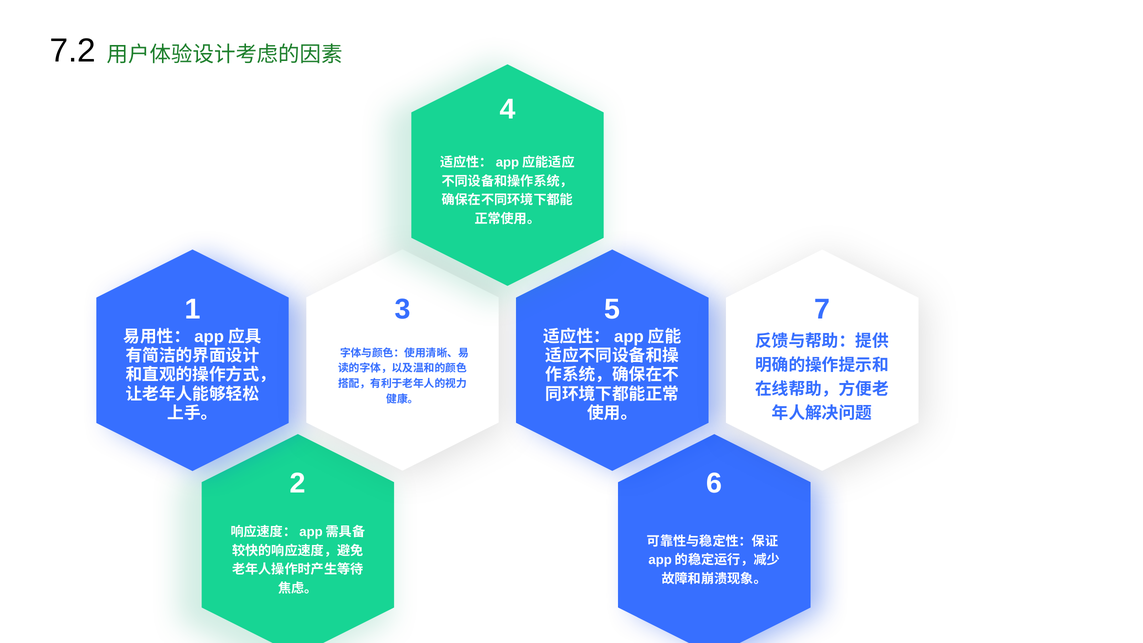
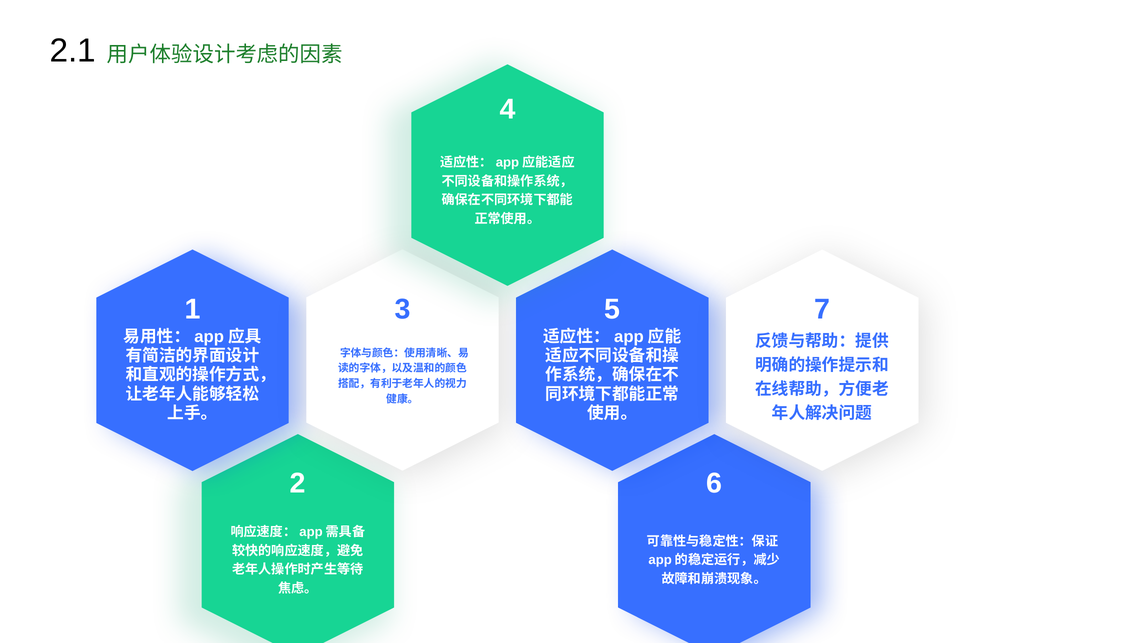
7.2: 7.2 -> 2.1
